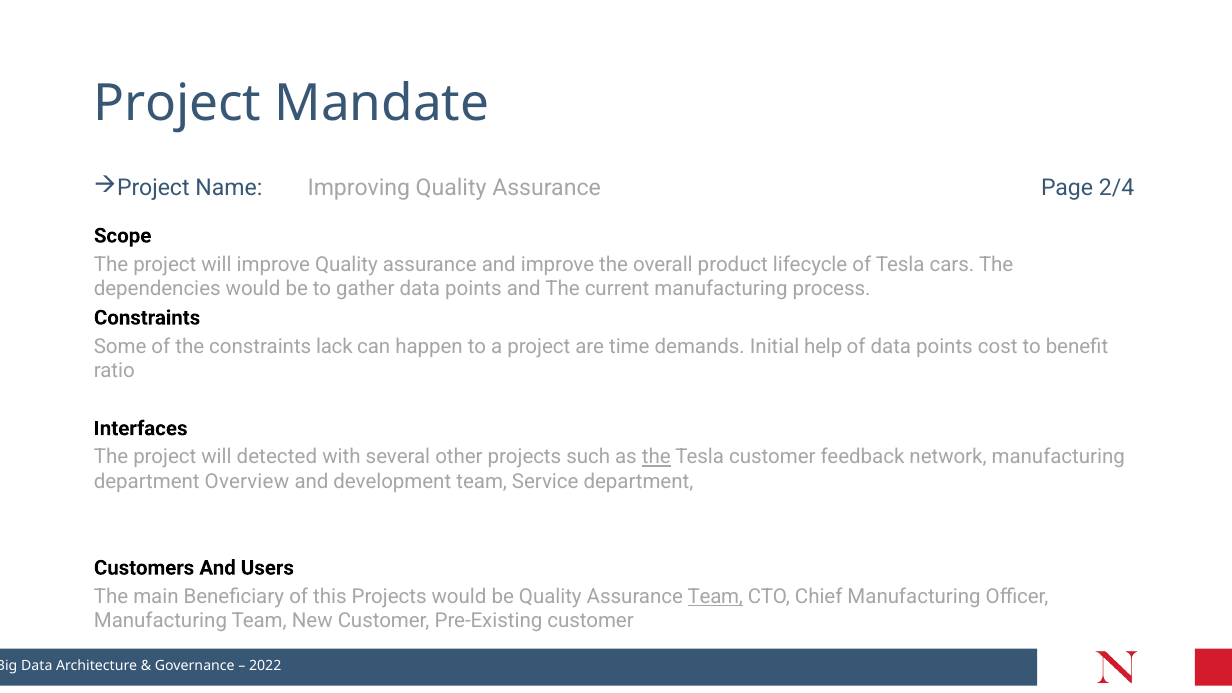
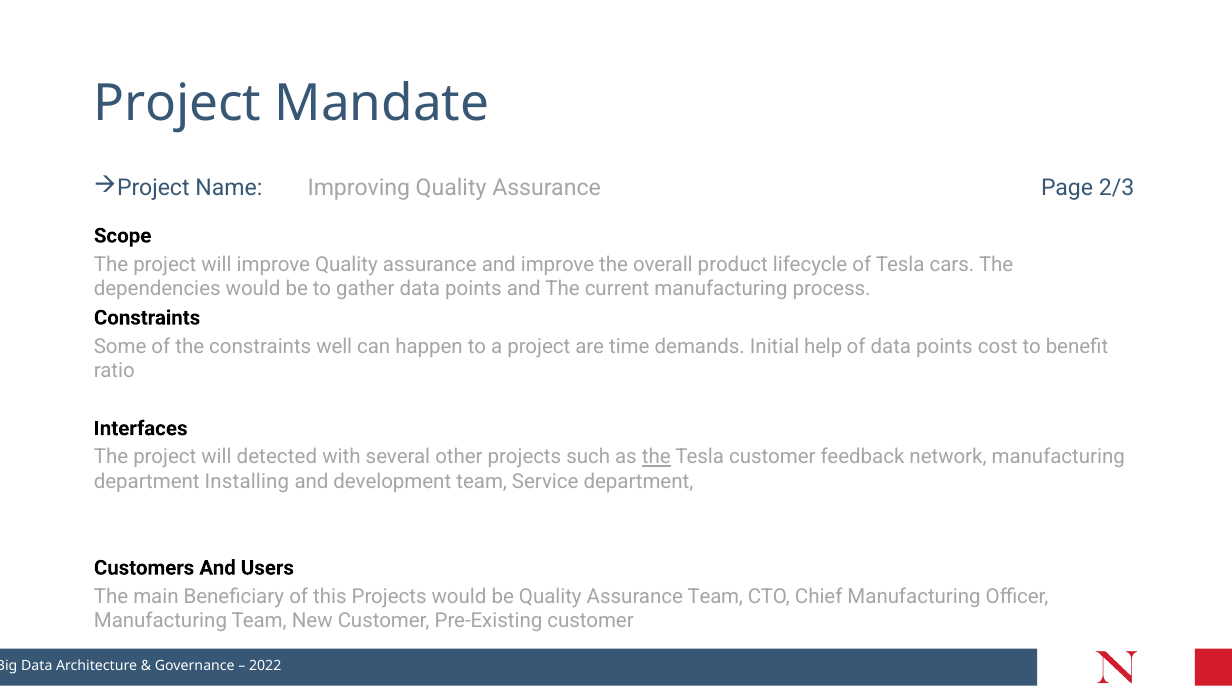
2/4: 2/4 -> 2/3
lack: lack -> well
Overview: Overview -> Installing
Team at (715, 597) underline: present -> none
